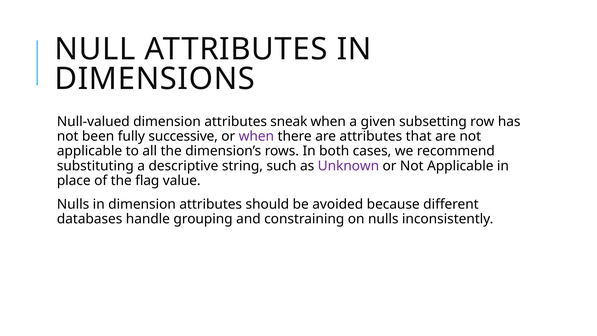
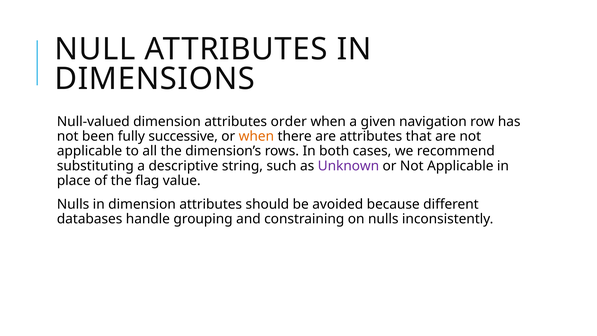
sneak: sneak -> order
subsetting: subsetting -> navigation
when at (256, 136) colour: purple -> orange
